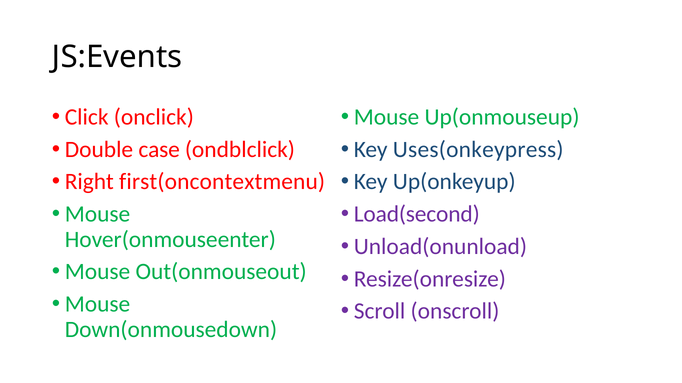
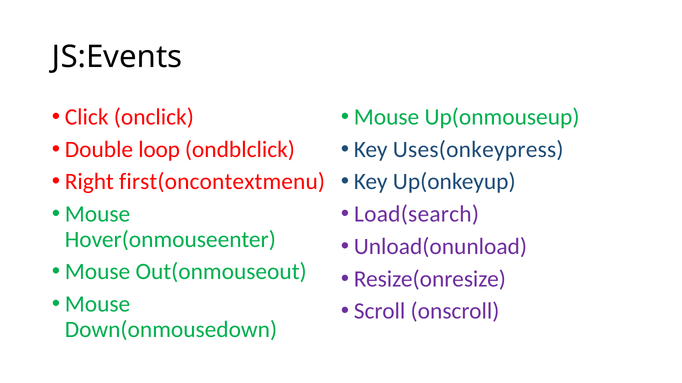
case: case -> loop
Load(second: Load(second -> Load(search
